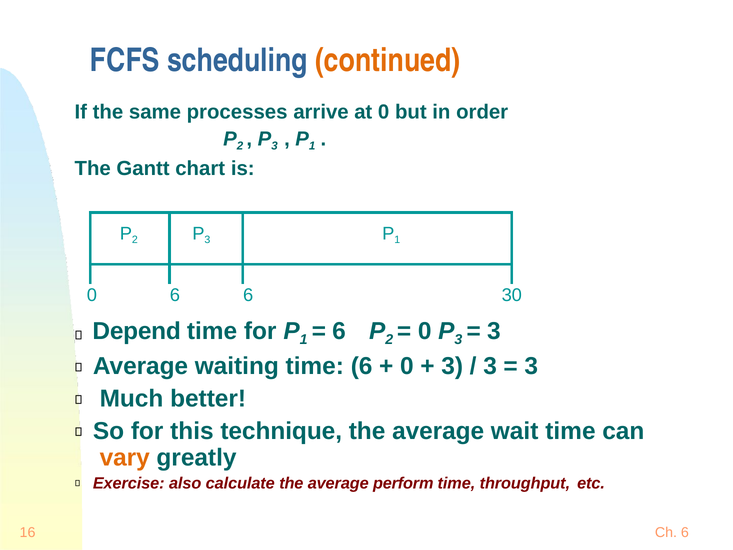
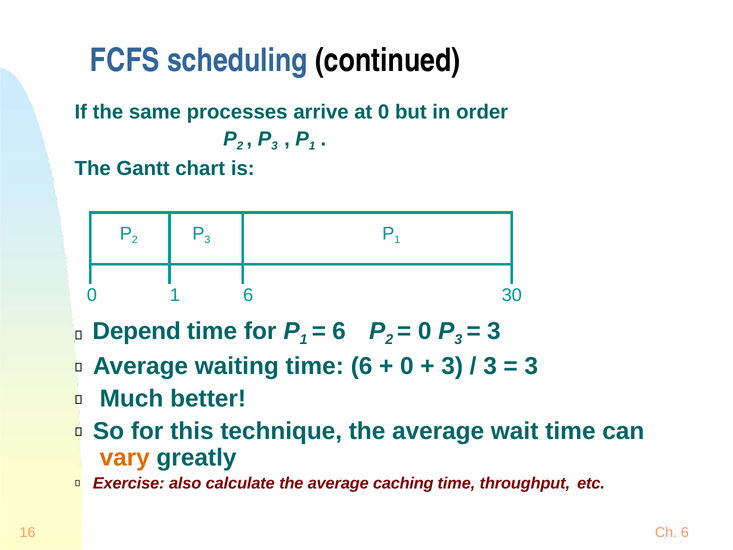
continued colour: orange -> black
0 6: 6 -> 1
perform: perform -> caching
